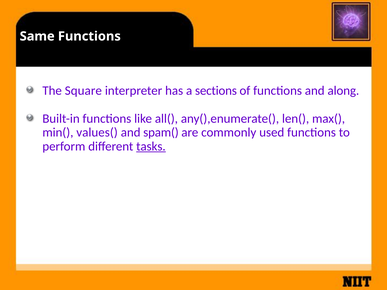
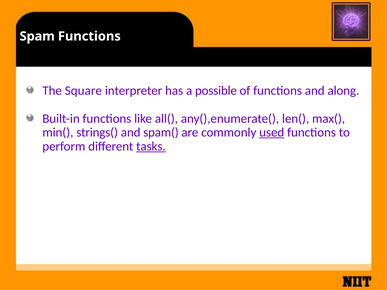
Same: Same -> Spam
sections: sections -> possible
values(: values( -> strings(
used underline: none -> present
